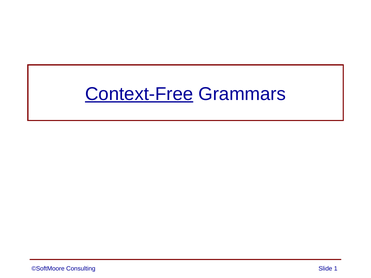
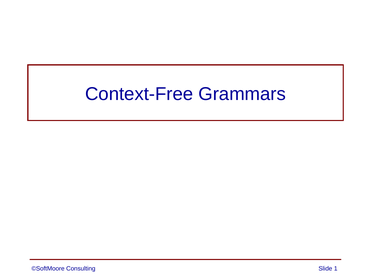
Context-Free underline: present -> none
